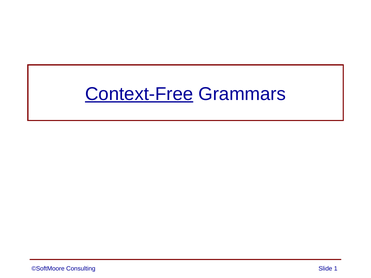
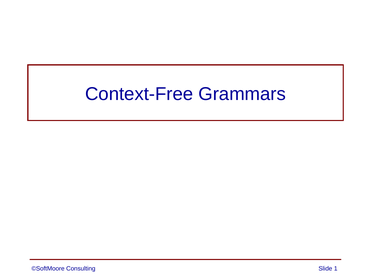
Context-Free underline: present -> none
